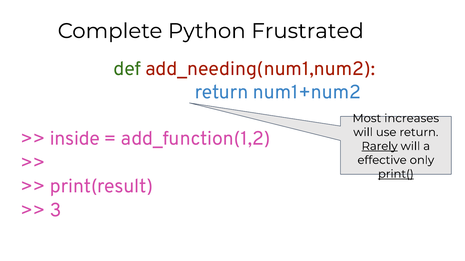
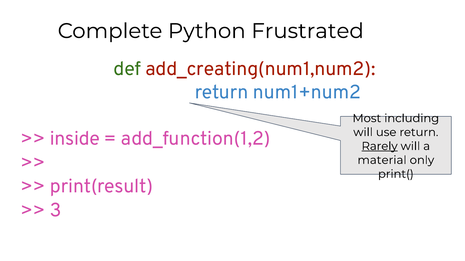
add_needing(num1,num2: add_needing(num1,num2 -> add_creating(num1,num2
increases: increases -> including
effective: effective -> material
print( underline: present -> none
